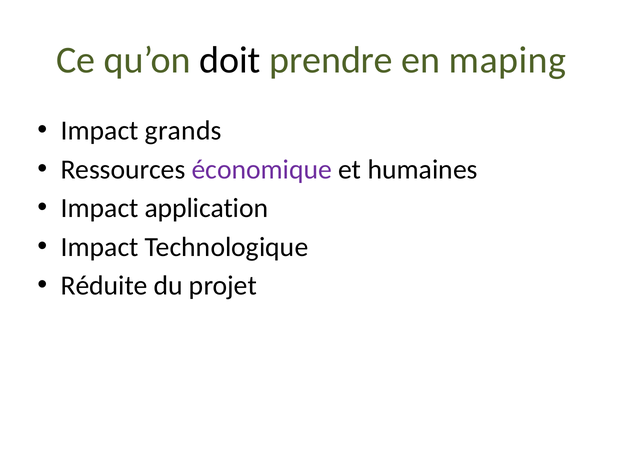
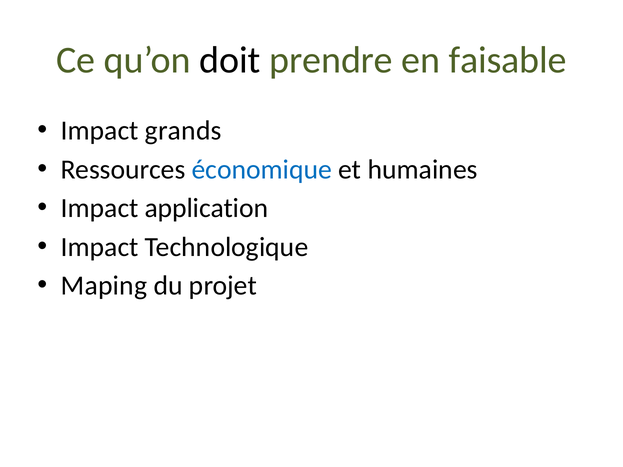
maping: maping -> faisable
économique colour: purple -> blue
Réduite: Réduite -> Maping
